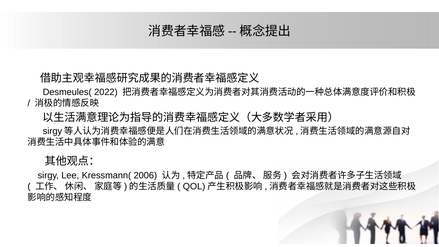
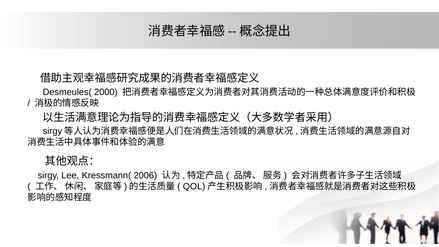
2022: 2022 -> 2000
